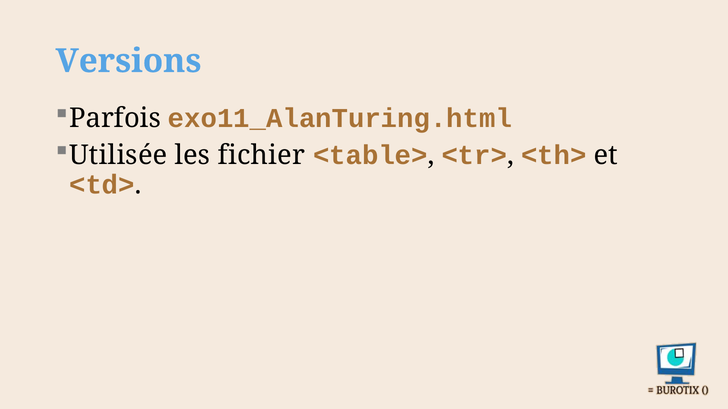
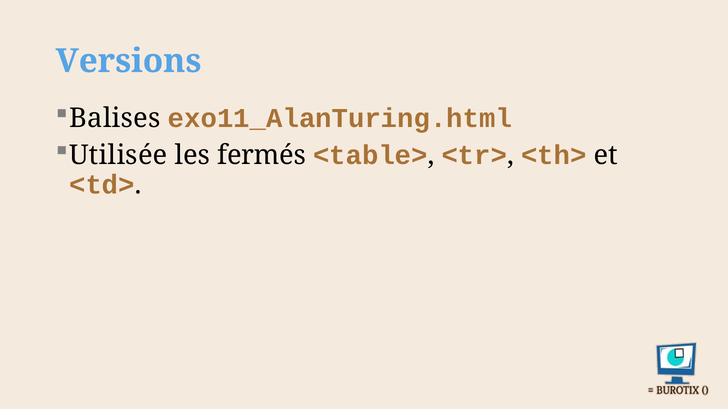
Parfois: Parfois -> Balises
fichier: fichier -> fermés
